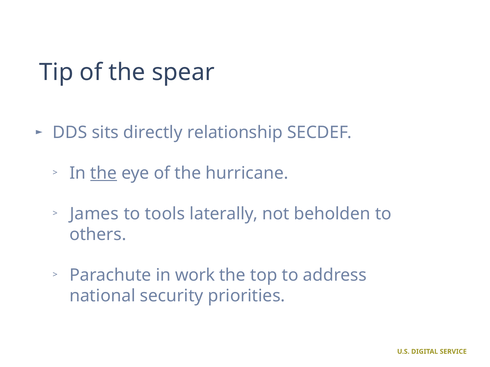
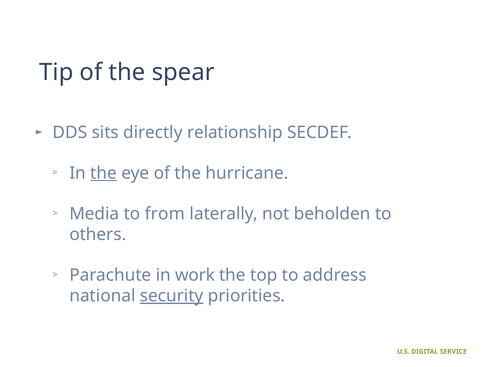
James: James -> Media
tools: tools -> from
security underline: none -> present
